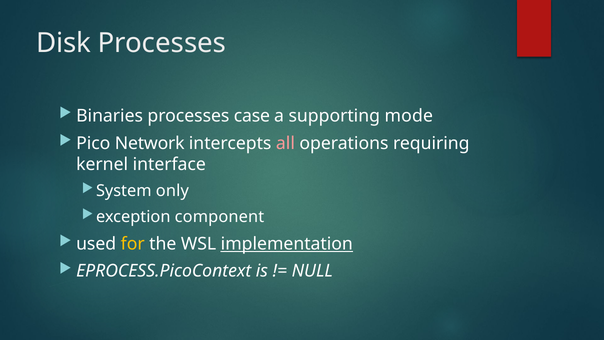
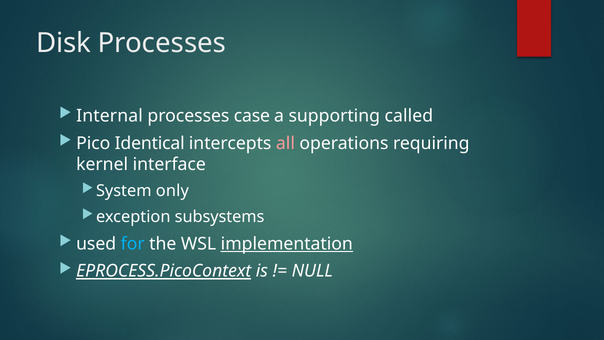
Binaries: Binaries -> Internal
mode: mode -> called
Network: Network -> Identical
component: component -> subsystems
for colour: yellow -> light blue
EPROCESS.PicoContext underline: none -> present
